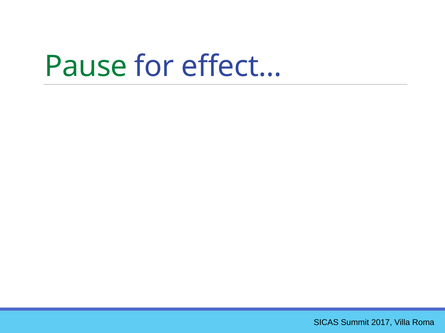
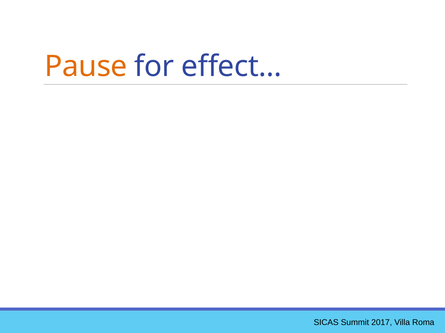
Pause colour: green -> orange
